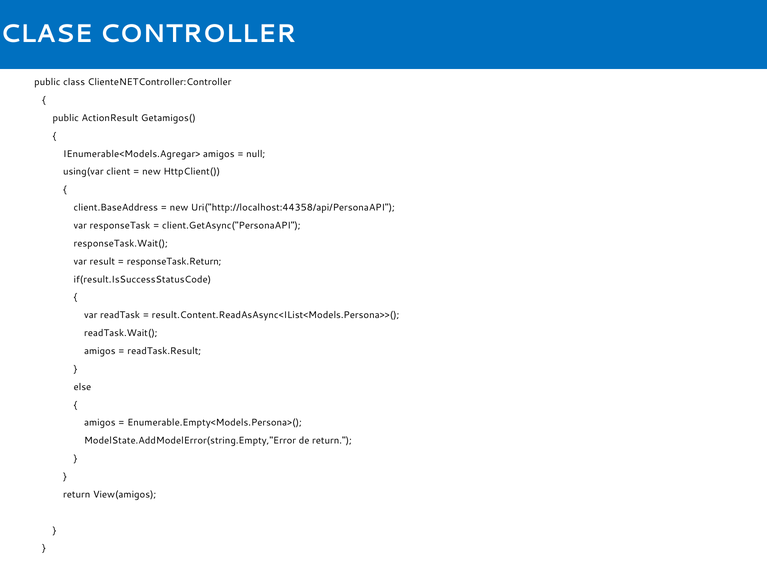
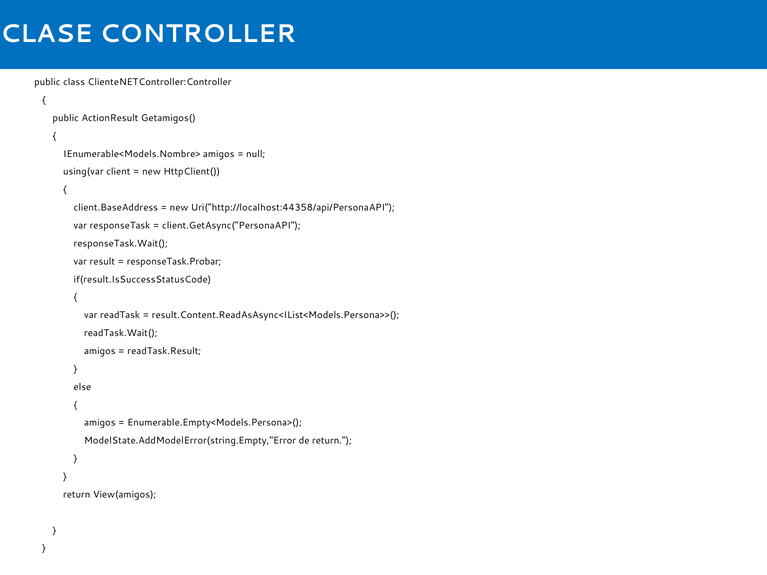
IEnumerable<Models.Agregar>: IEnumerable<Models.Agregar> -> IEnumerable<Models.Nombre>
responseTask.Return: responseTask.Return -> responseTask.Probar
